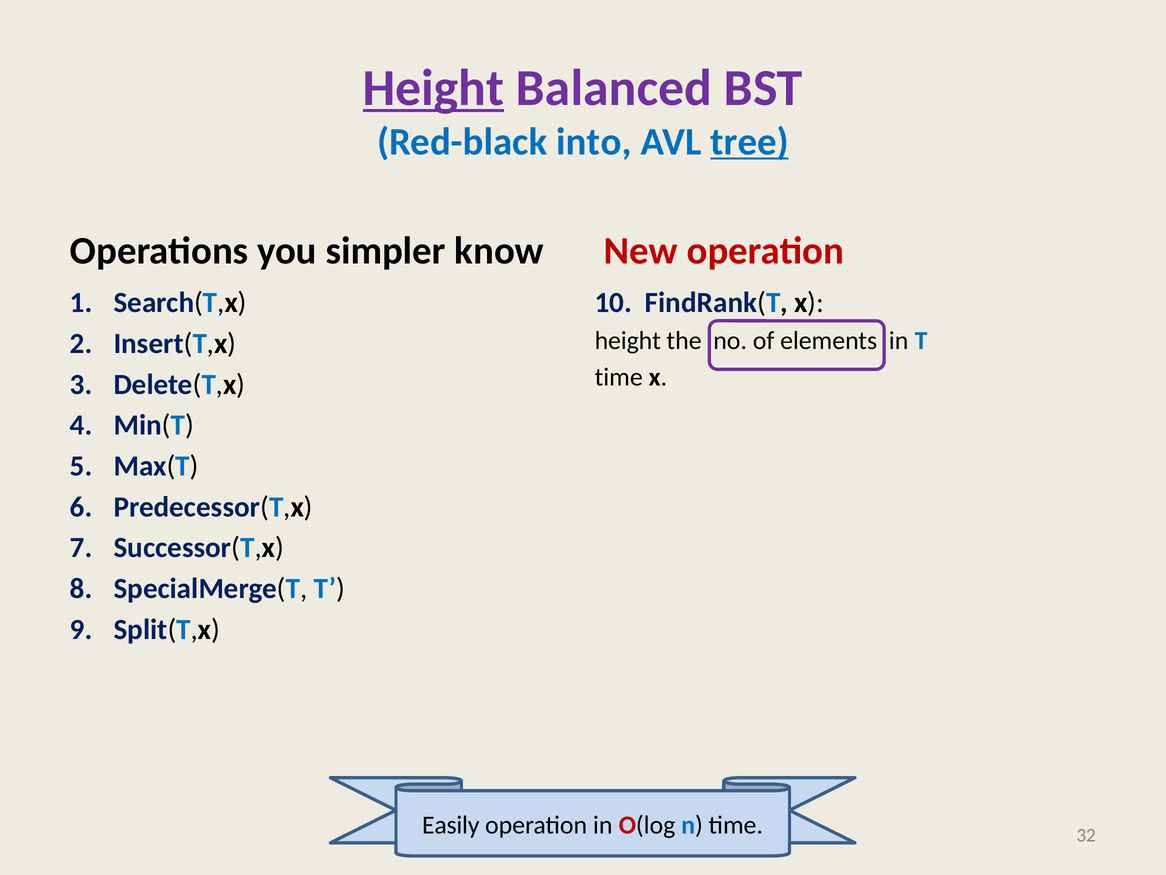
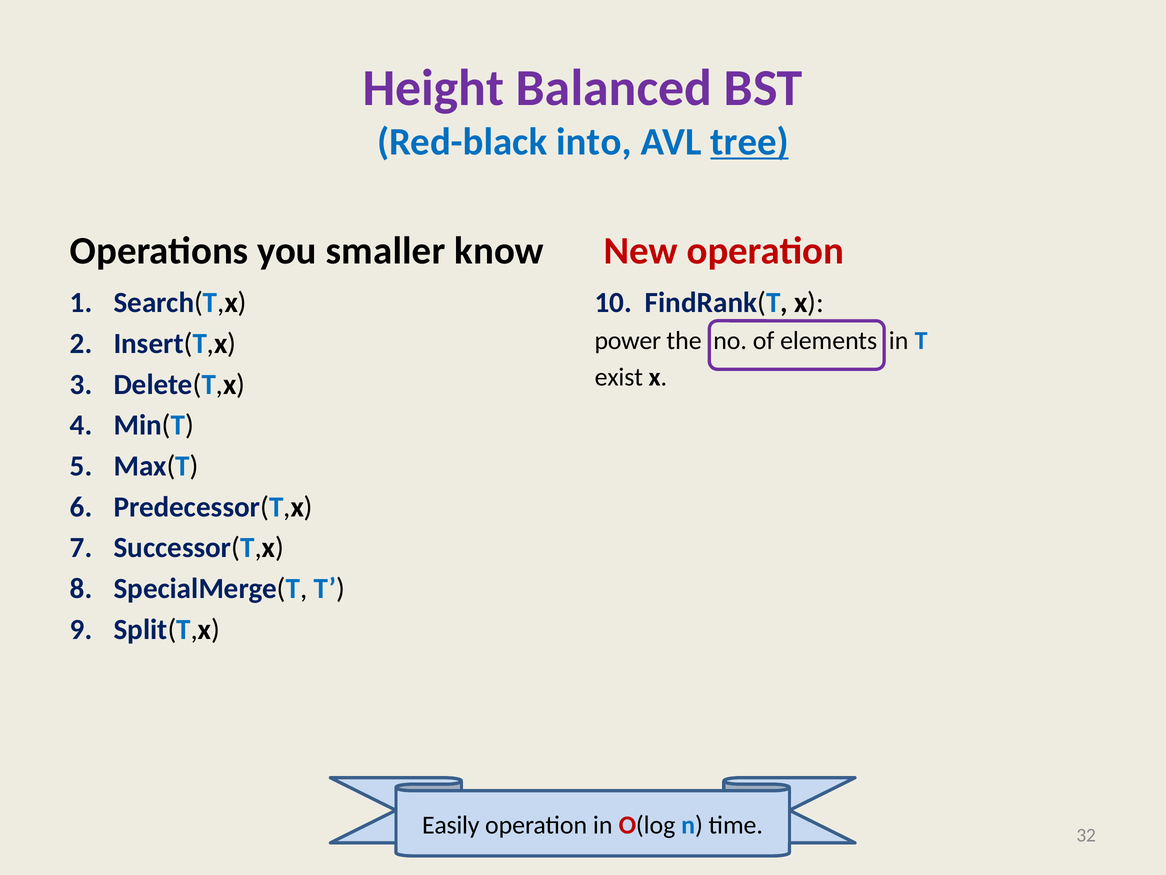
Height at (433, 88) underline: present -> none
you simpler: simpler -> smaller
height at (628, 341): height -> power
time at (619, 377): time -> exist
